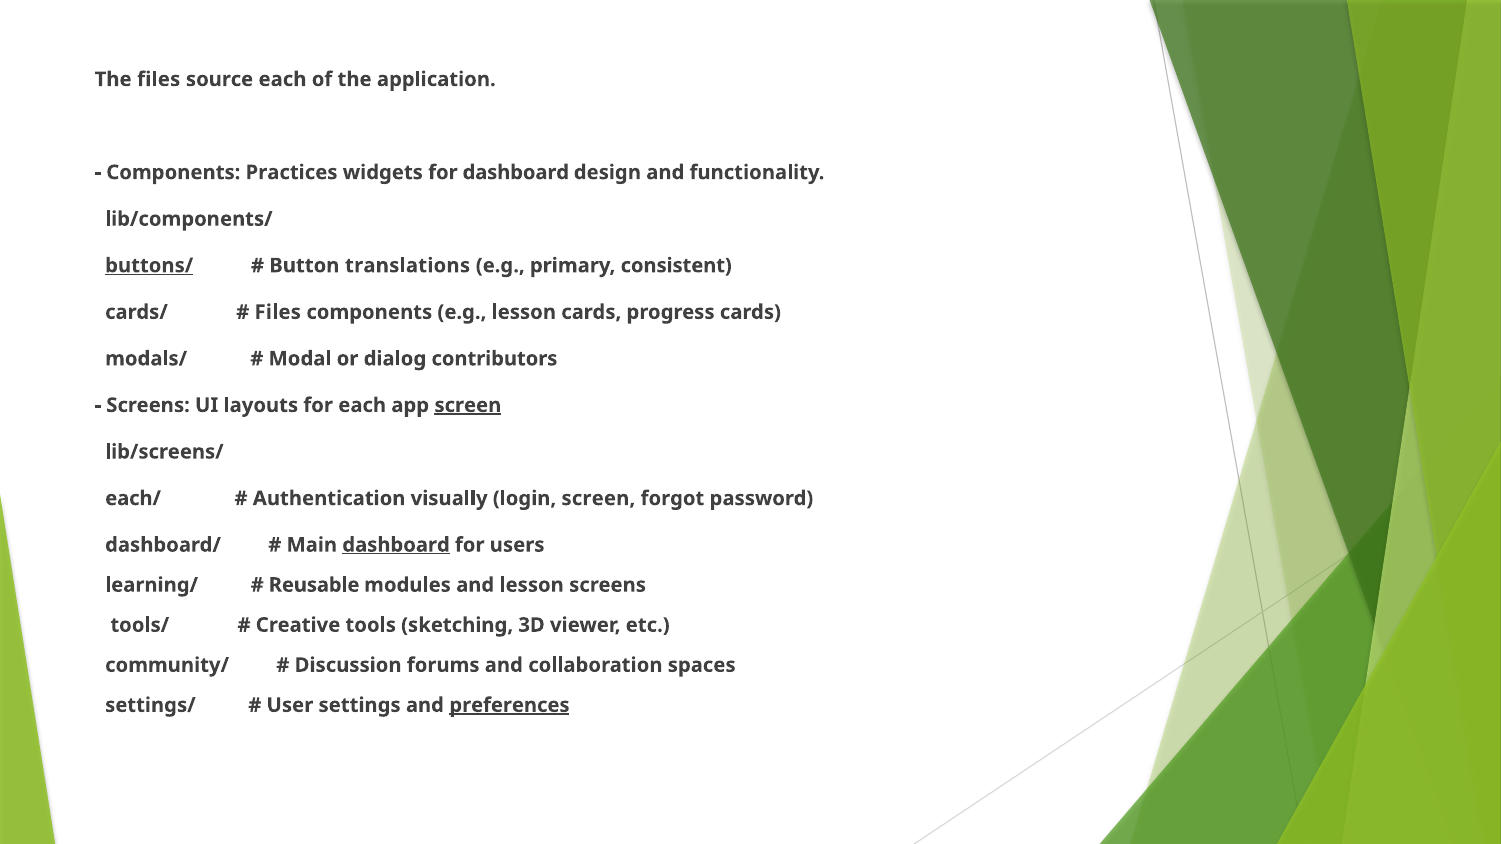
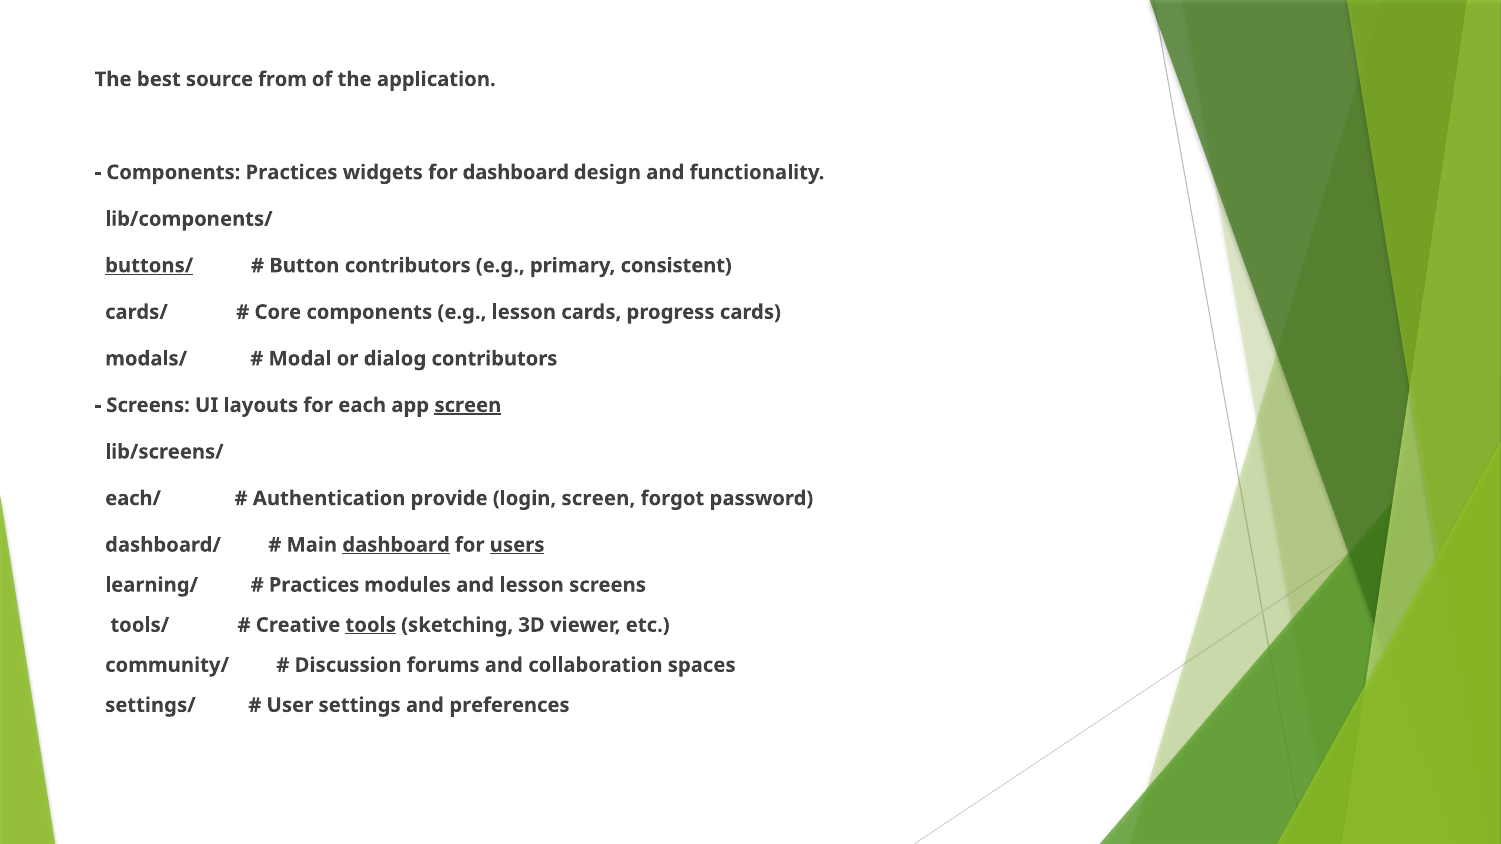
The files: files -> best
source each: each -> from
Button translations: translations -> contributors
Files at (278, 312): Files -> Core
visually: visually -> provide
users underline: none -> present
Reusable at (314, 585): Reusable -> Practices
tools underline: none -> present
preferences underline: present -> none
